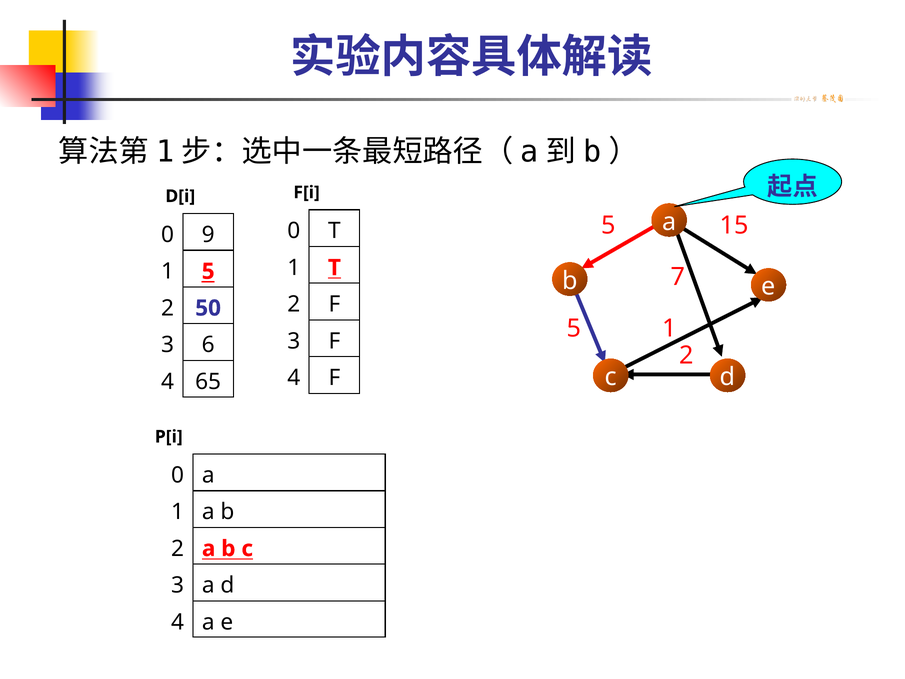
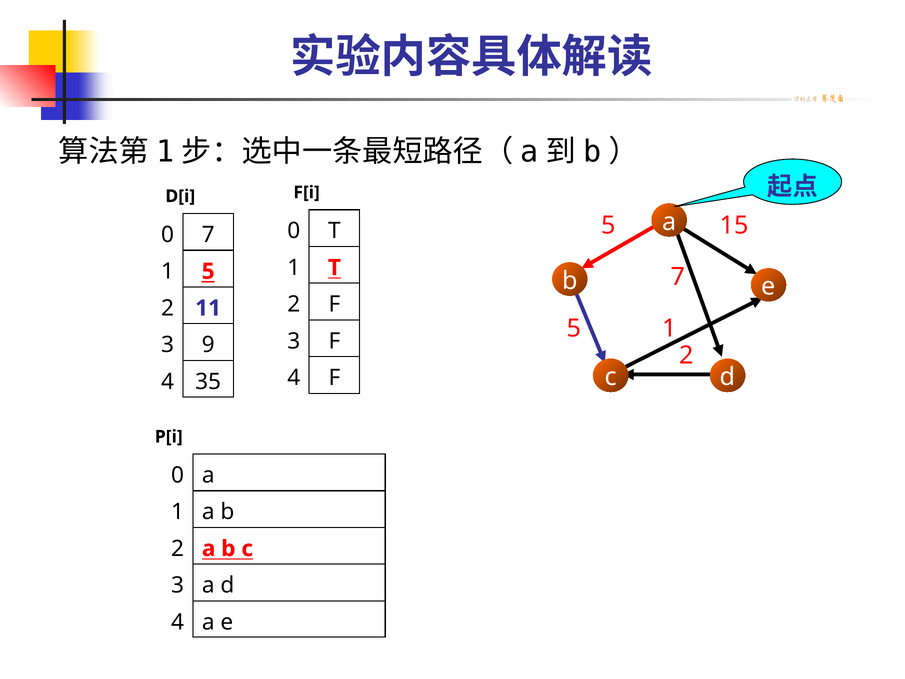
0 9: 9 -> 7
50: 50 -> 11
6: 6 -> 9
65: 65 -> 35
